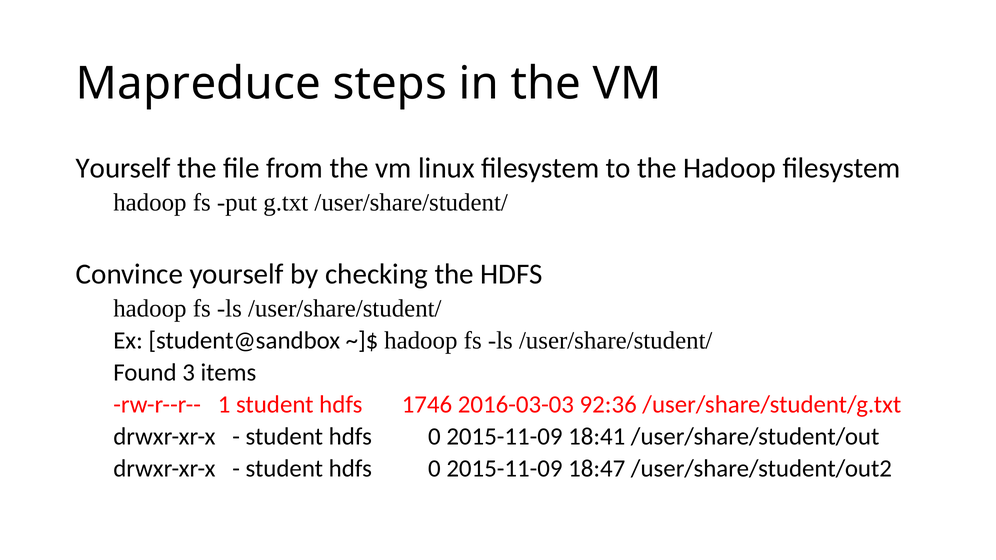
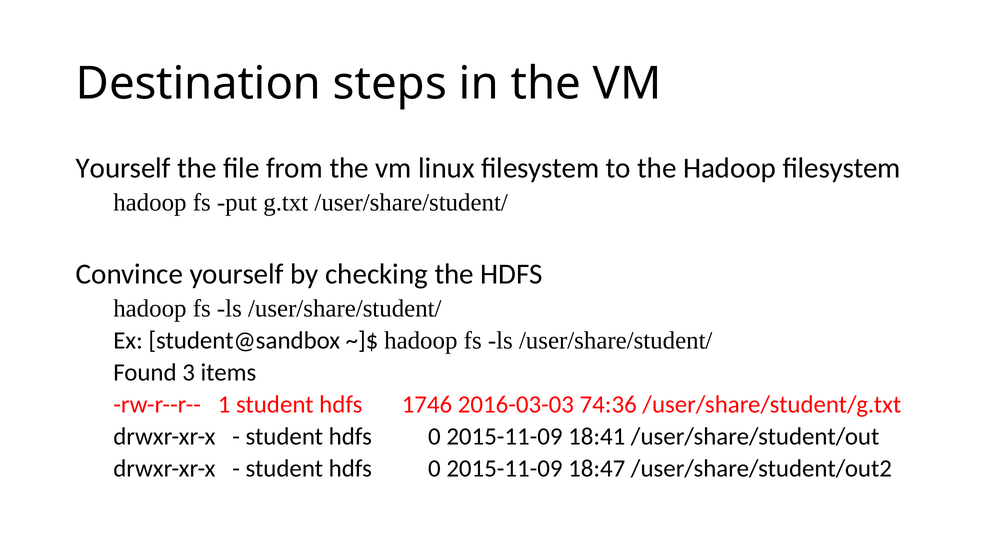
Mapreduce: Mapreduce -> Destination
92:36: 92:36 -> 74:36
